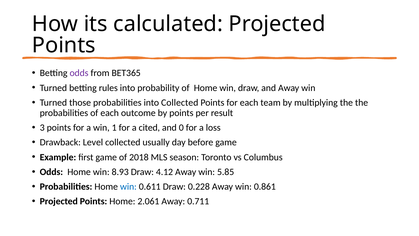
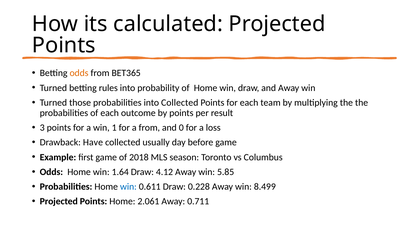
odds at (79, 73) colour: purple -> orange
a cited: cited -> from
Level: Level -> Have
8.93: 8.93 -> 1.64
0.861: 0.861 -> 8.499
